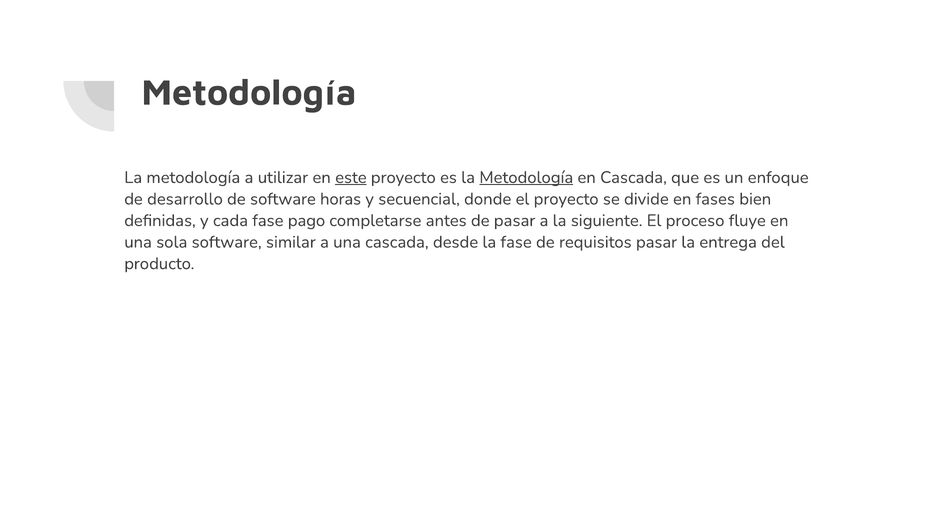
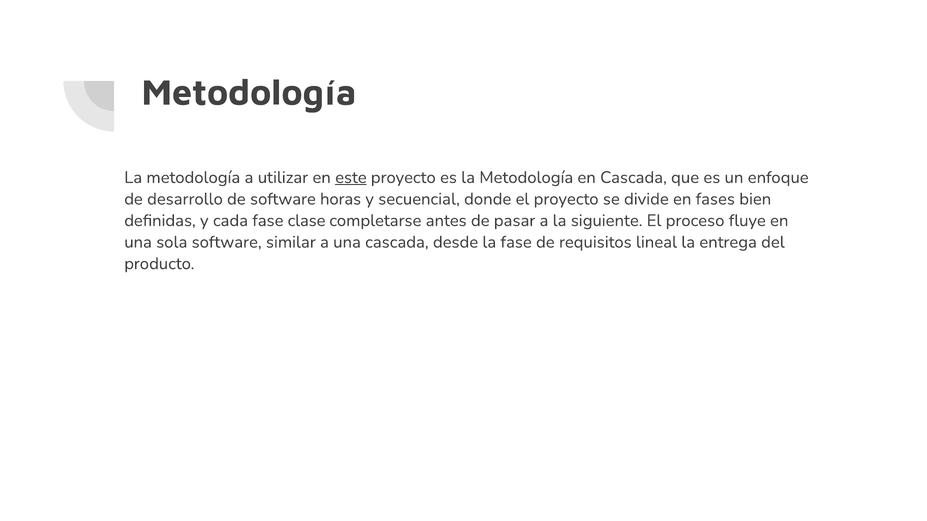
Metodología at (526, 178) underline: present -> none
pago: pago -> clase
requisitos pasar: pasar -> lineal
